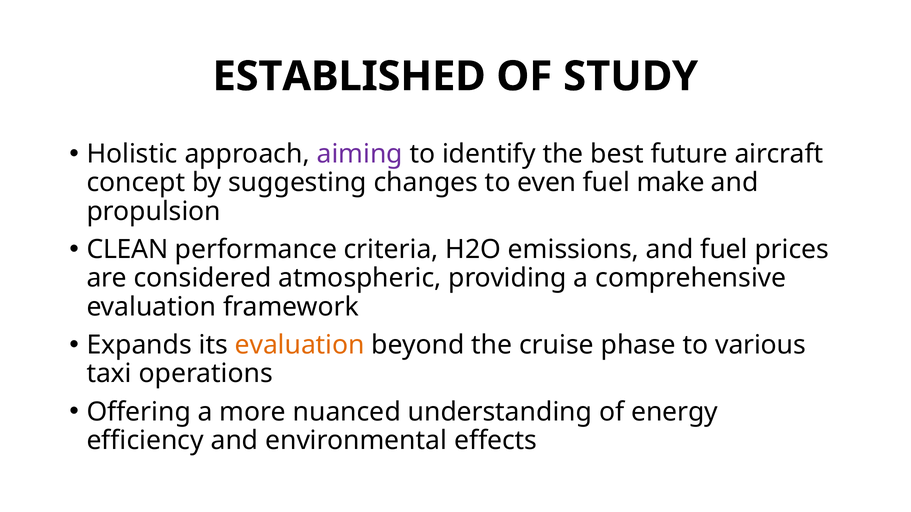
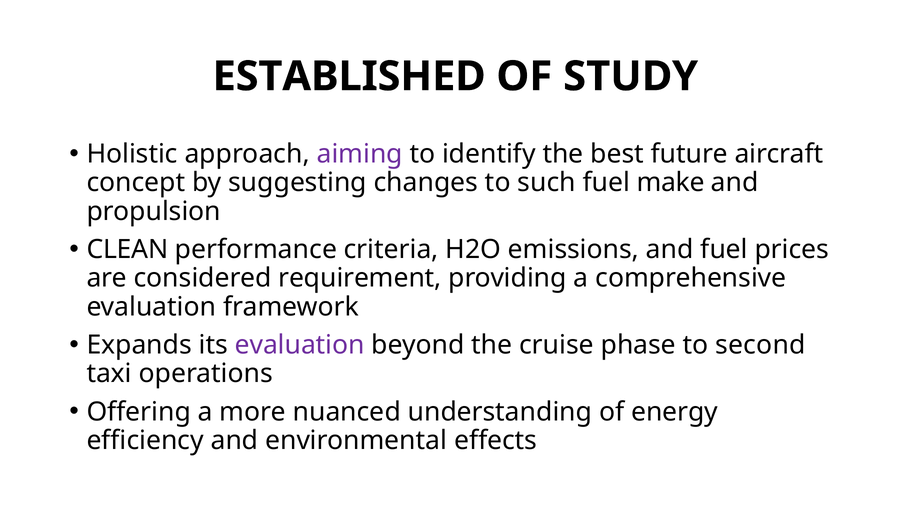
even: even -> such
atmospheric: atmospheric -> requirement
evaluation at (300, 345) colour: orange -> purple
various: various -> second
